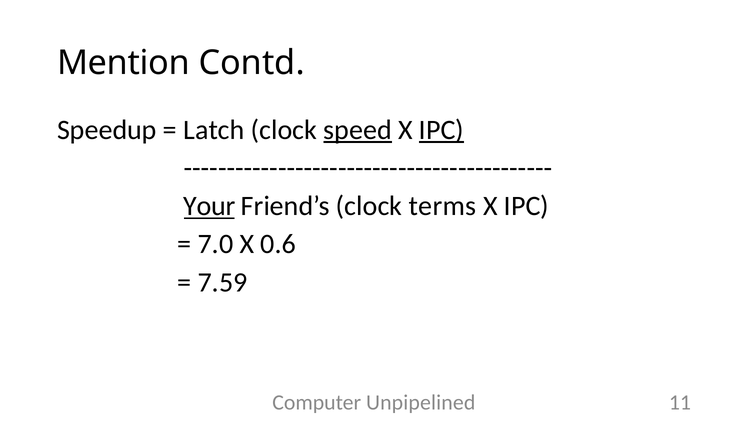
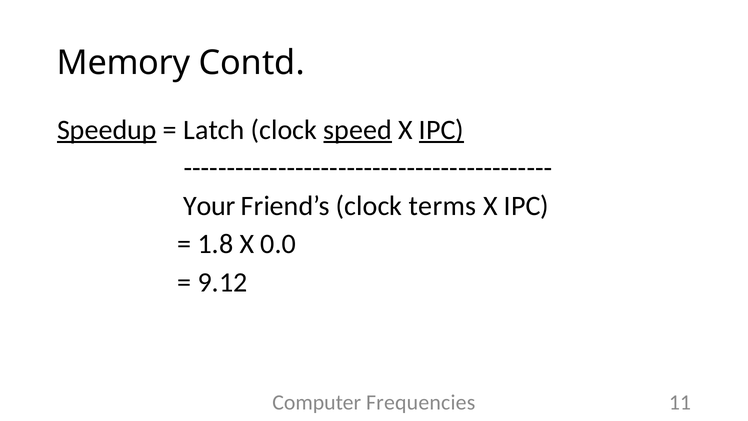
Mention: Mention -> Memory
Speedup underline: none -> present
Your underline: present -> none
7.0: 7.0 -> 1.8
0.6: 0.6 -> 0.0
7.59: 7.59 -> 9.12
Unpipelined: Unpipelined -> Frequencies
